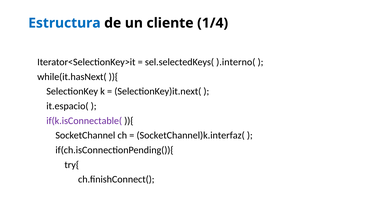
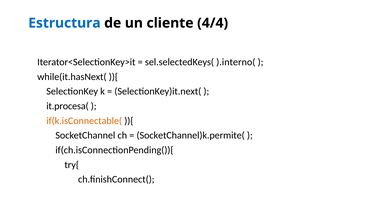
1/4: 1/4 -> 4/4
it.espacio(: it.espacio( -> it.procesa(
if(k.isConnectable( colour: purple -> orange
SocketChannel)k.interfaz(: SocketChannel)k.interfaz( -> SocketChannel)k.permite(
